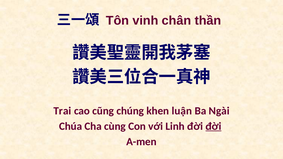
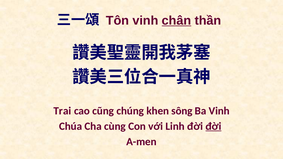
chân underline: none -> present
luận: luận -> sông
Ba Ngài: Ngài -> Vinh
